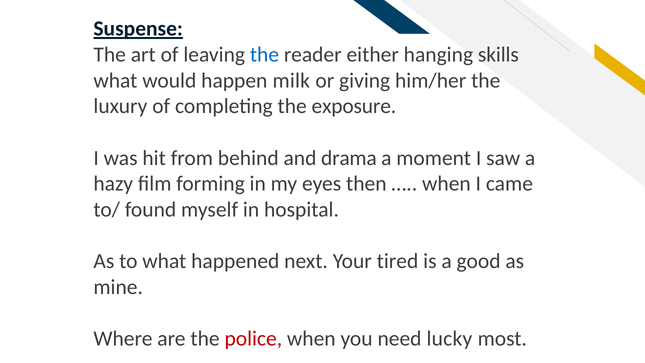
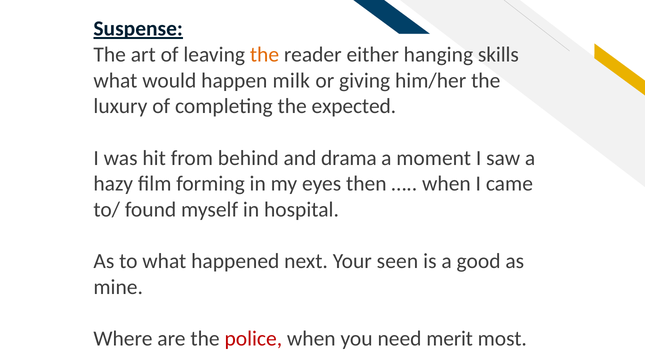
the at (264, 55) colour: blue -> orange
exposure: exposure -> expected
tired: tired -> seen
lucky: lucky -> merit
